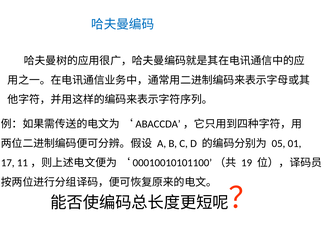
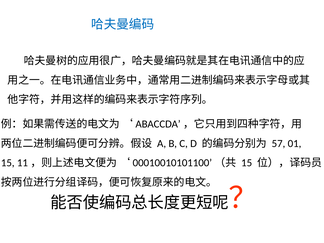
05: 05 -> 57
17 at (8, 163): 17 -> 15
19 at (247, 163): 19 -> 15
